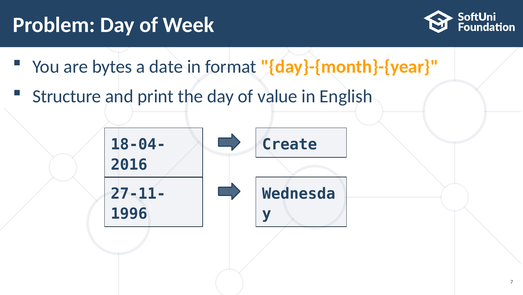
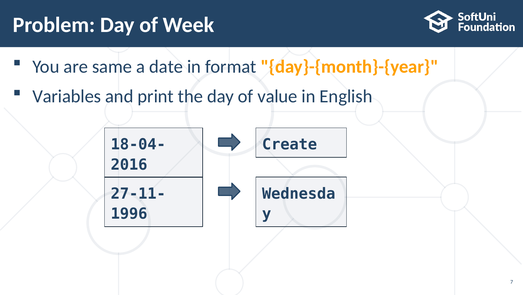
bytes: bytes -> same
Structure: Structure -> Variables
